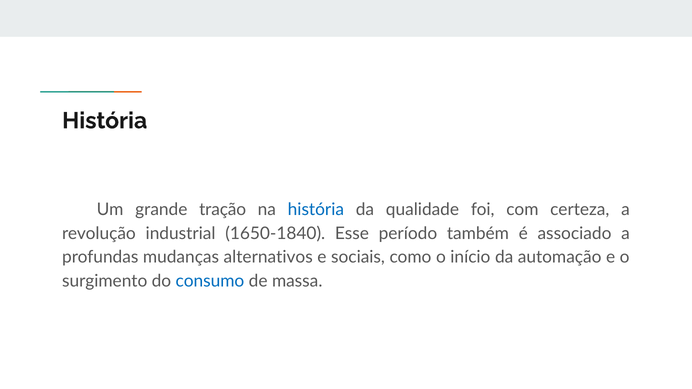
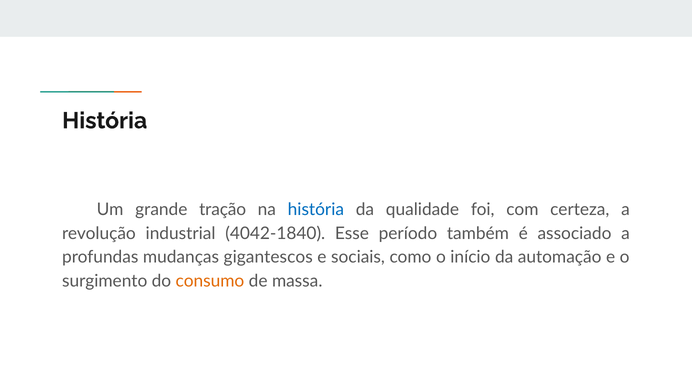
1650-1840: 1650-1840 -> 4042-1840
alternativos: alternativos -> gigantescos
consumo colour: blue -> orange
